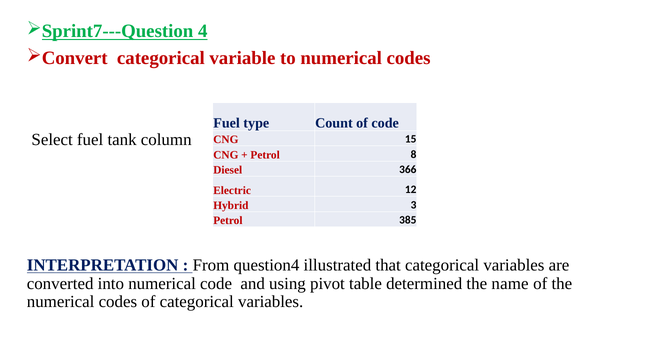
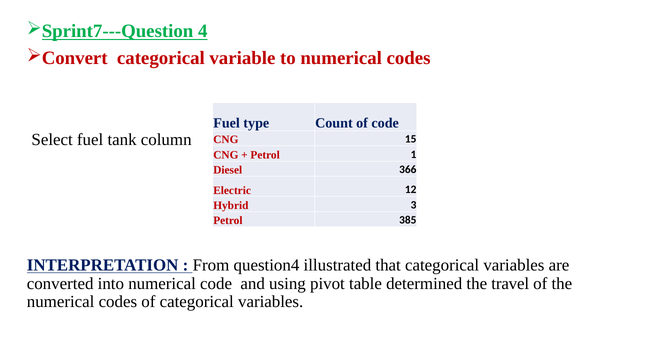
8: 8 -> 1
name: name -> travel
